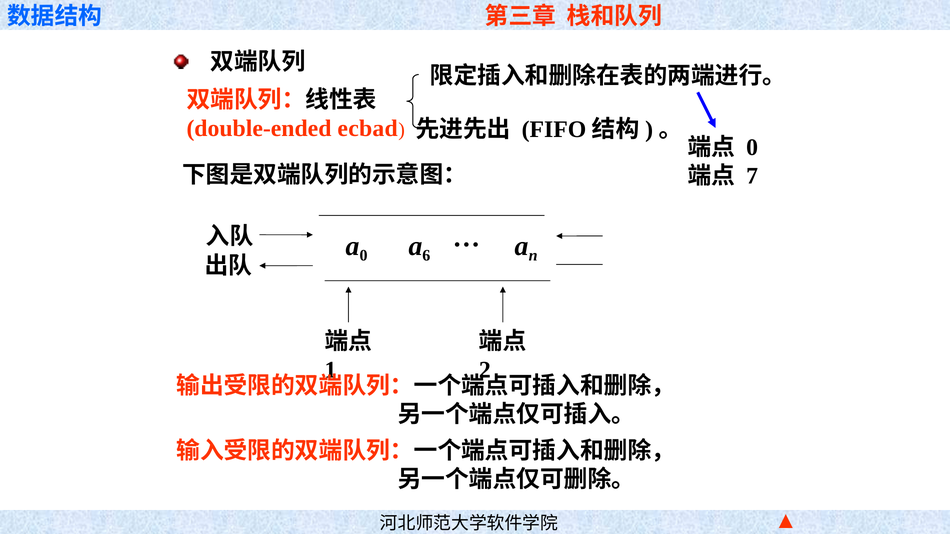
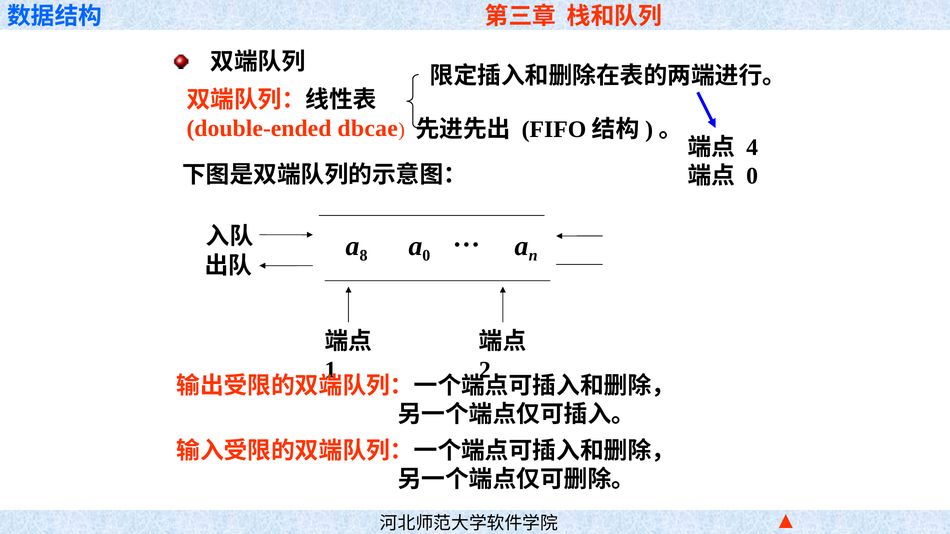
ecbad: ecbad -> dbcae
0 at (752, 147): 0 -> 4
7 at (752, 176): 7 -> 0
0 at (364, 256): 0 -> 8
6 at (426, 256): 6 -> 0
